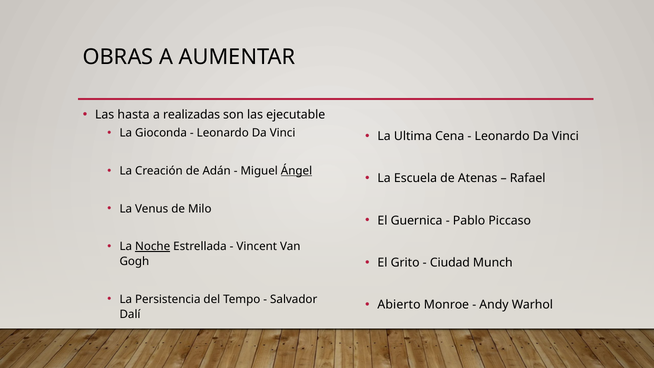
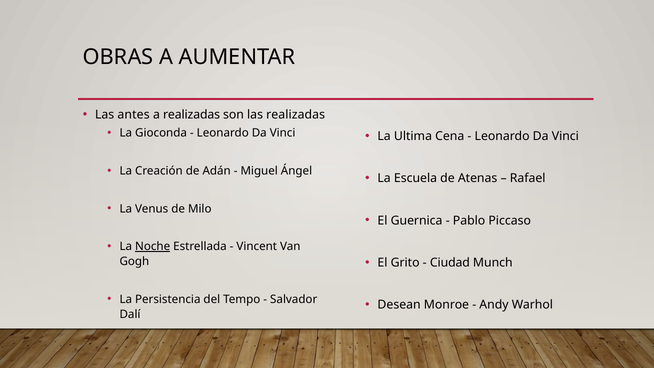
hasta: hasta -> antes
las ejecutable: ejecutable -> realizadas
Ángel underline: present -> none
Abierto: Abierto -> Desean
